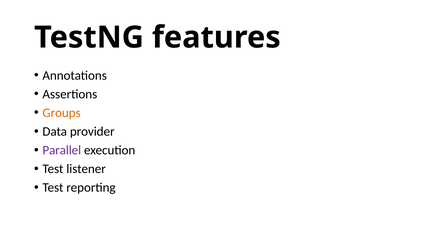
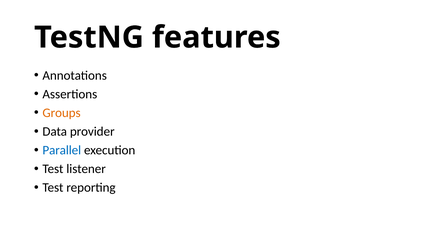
Parallel colour: purple -> blue
